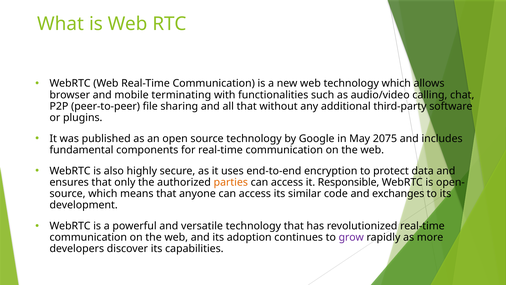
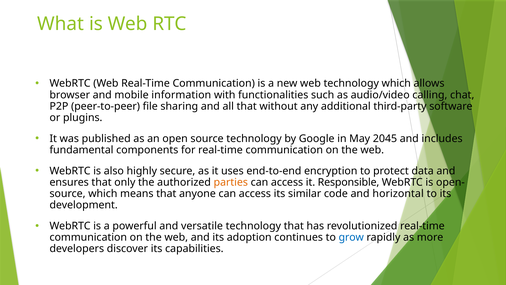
terminating: terminating -> information
2075: 2075 -> 2045
exchanges: exchanges -> horizontal
grow colour: purple -> blue
